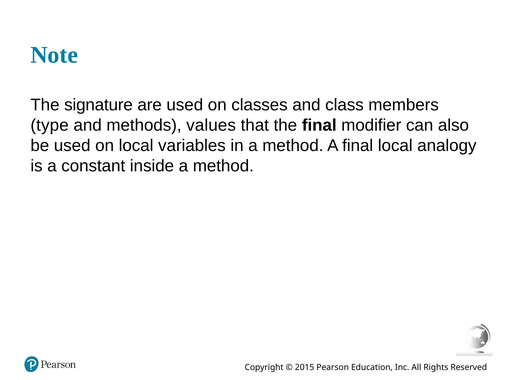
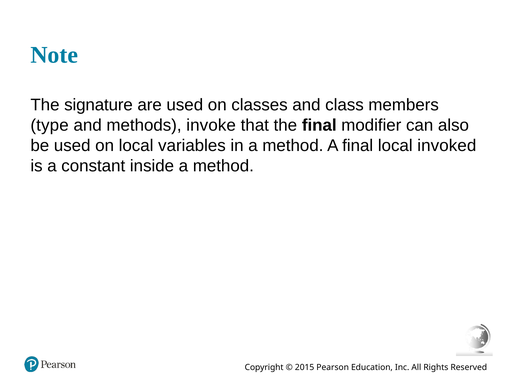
values: values -> invoke
analogy: analogy -> invoked
